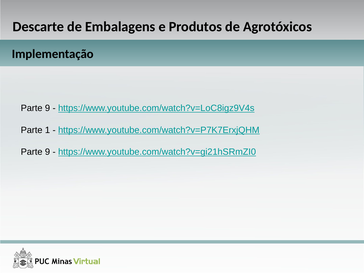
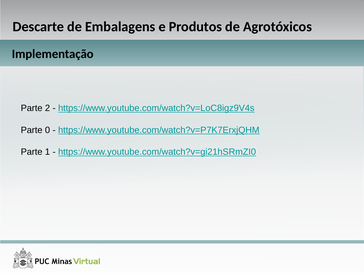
9 at (48, 108): 9 -> 2
1: 1 -> 0
9 at (48, 152): 9 -> 1
